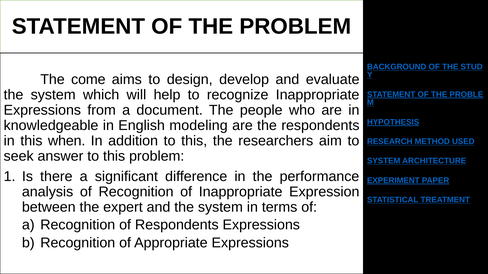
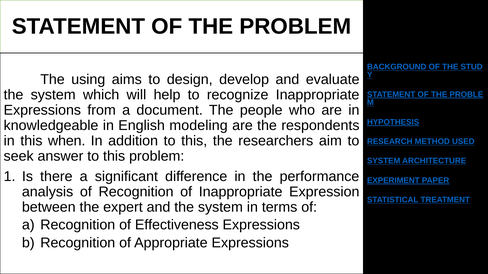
come: come -> using
of Respondents: Respondents -> Effectiveness
